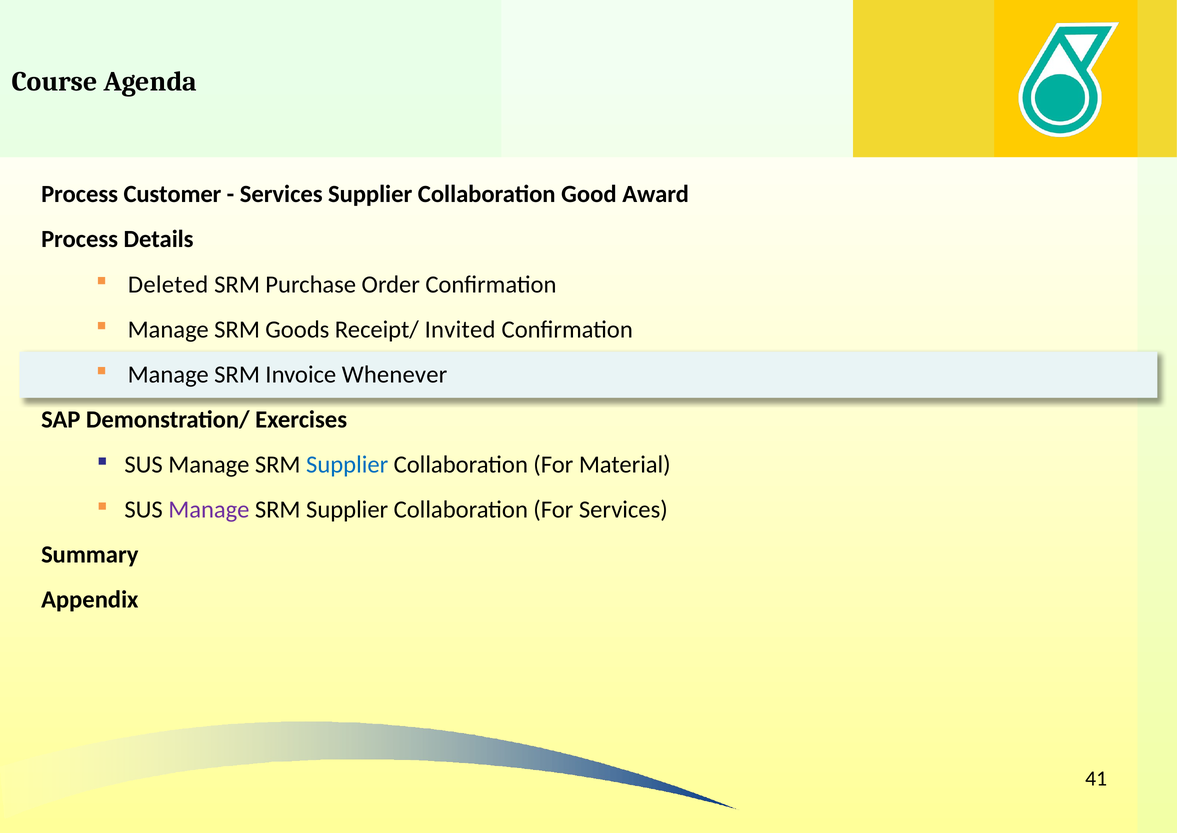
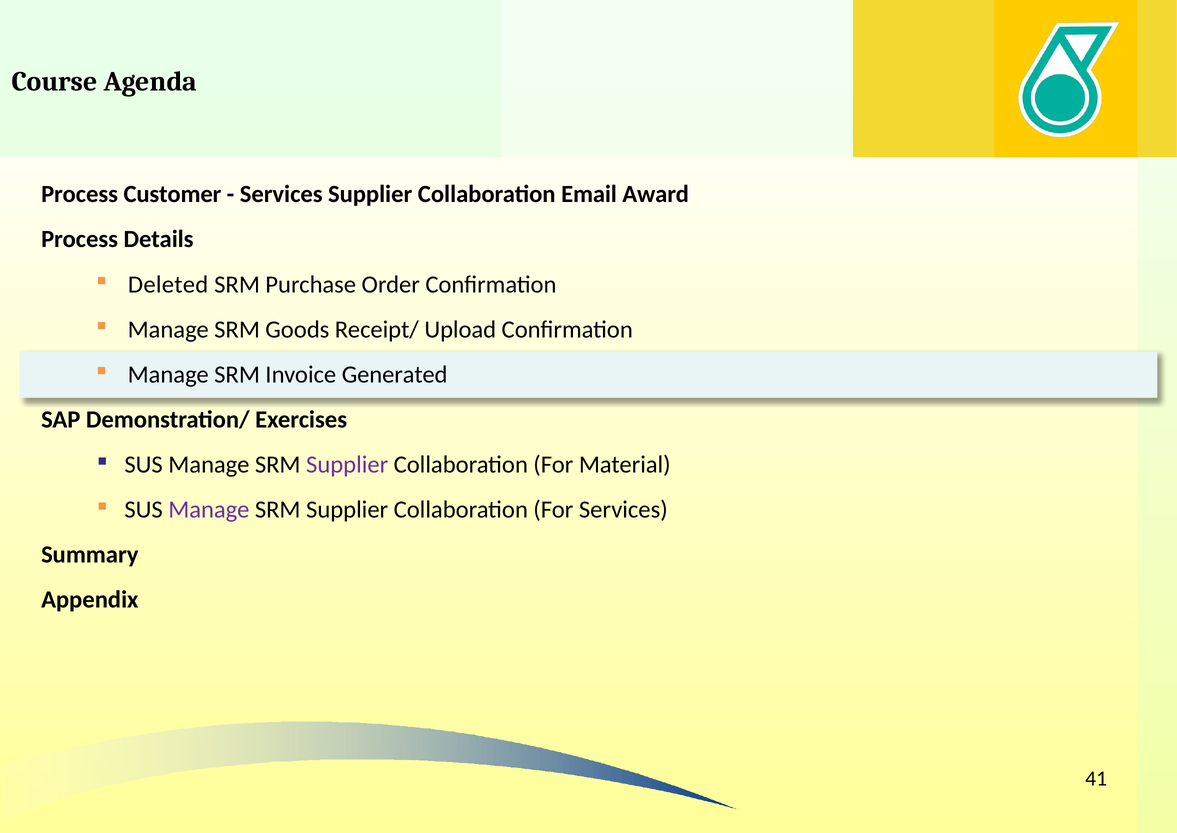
Good: Good -> Email
Invited: Invited -> Upload
Whenever: Whenever -> Generated
Supplier at (347, 464) colour: blue -> purple
